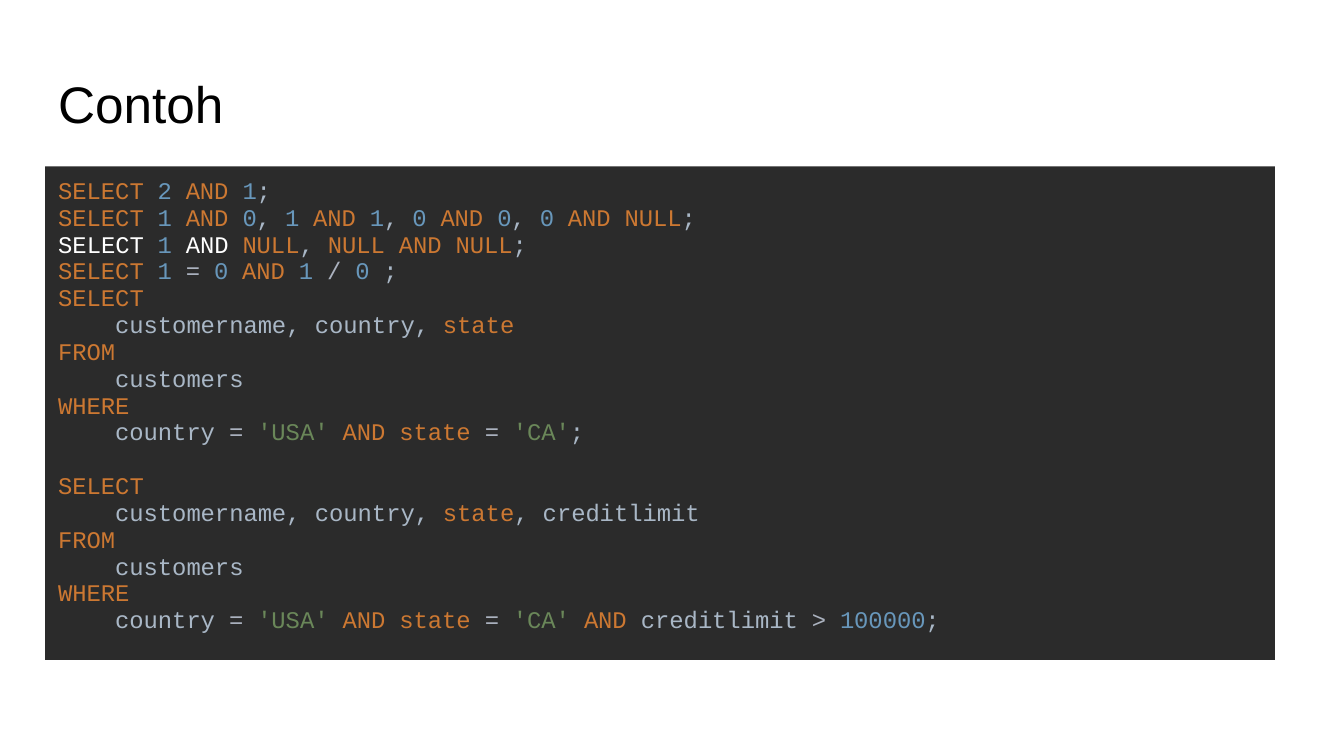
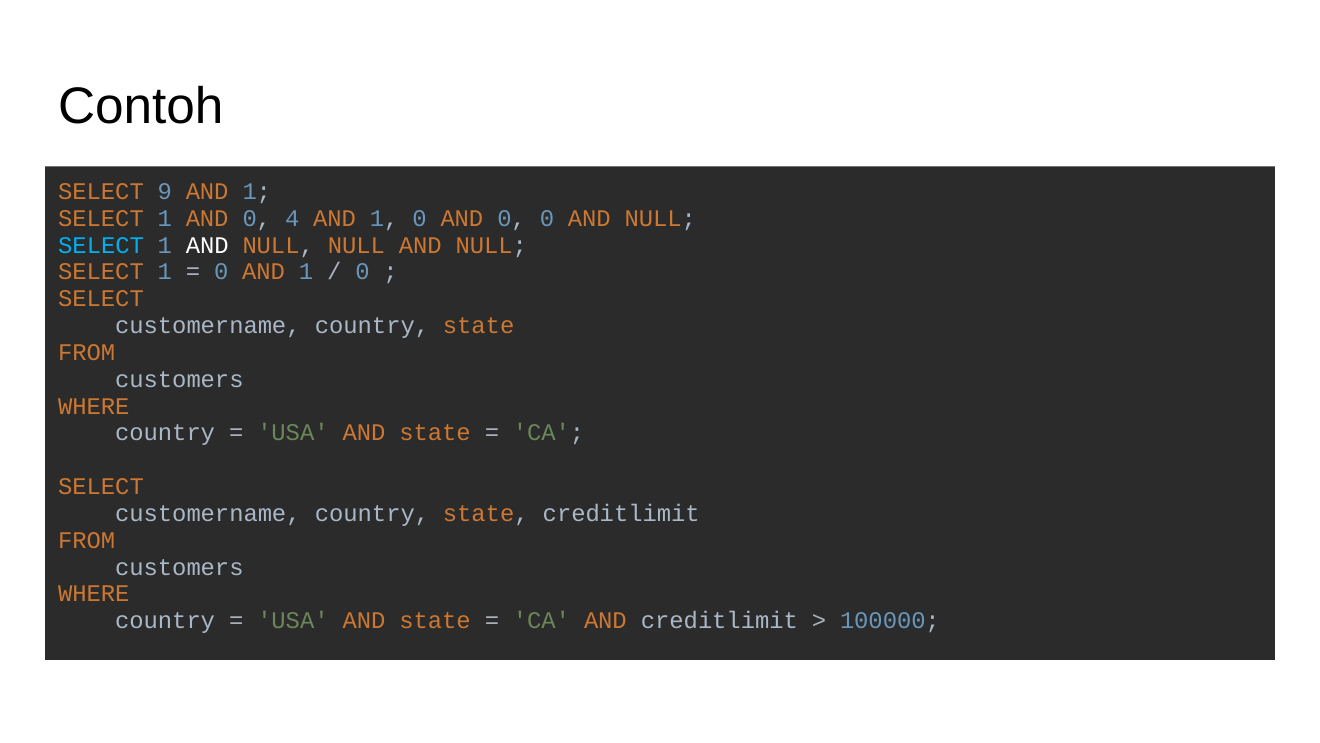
2: 2 -> 9
0 1: 1 -> 4
SELECT at (101, 245) colour: white -> light blue
